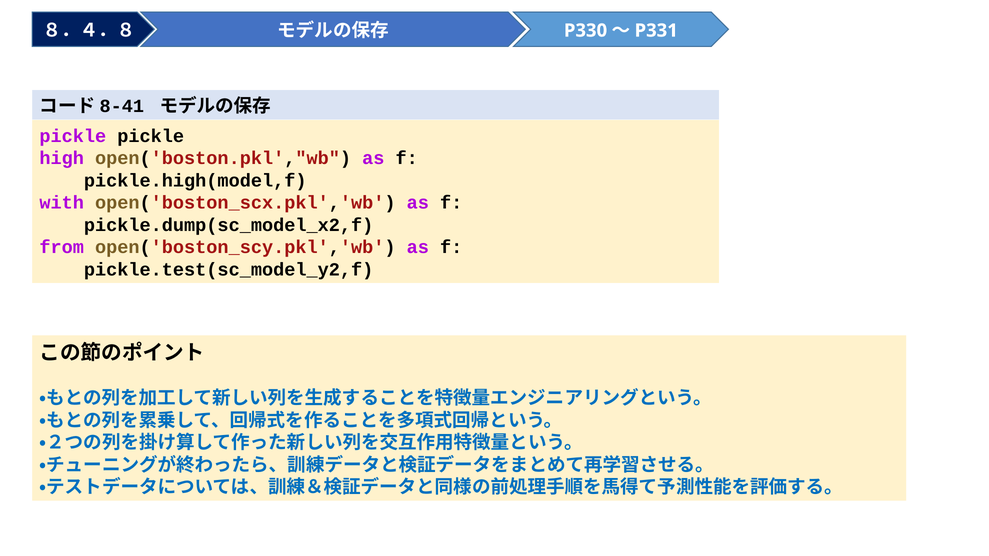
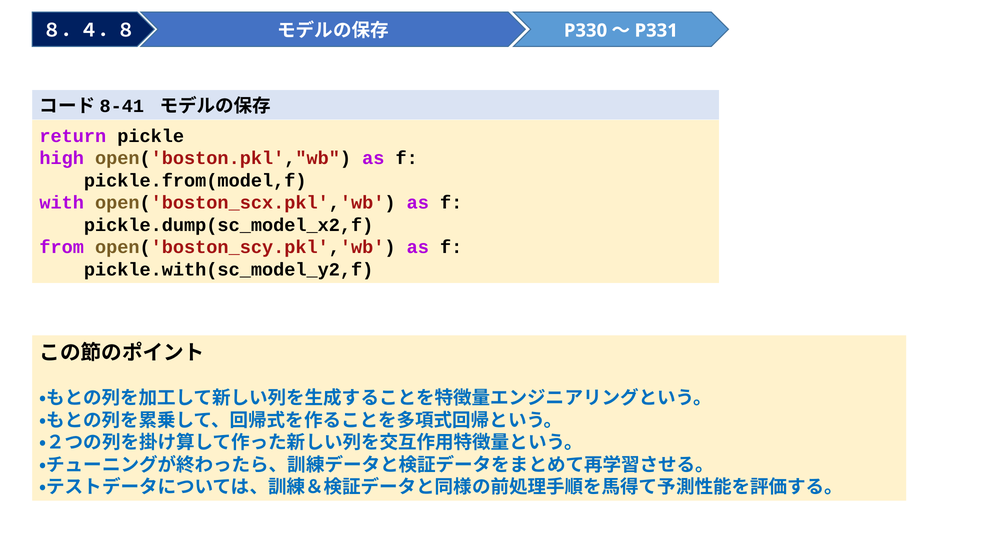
pickle at (73, 136): pickle -> return
pickle.high(model,f: pickle.high(model,f -> pickle.from(model,f
pickle.test(sc_model_y2,f: pickle.test(sc_model_y2,f -> pickle.with(sc_model_y2,f
